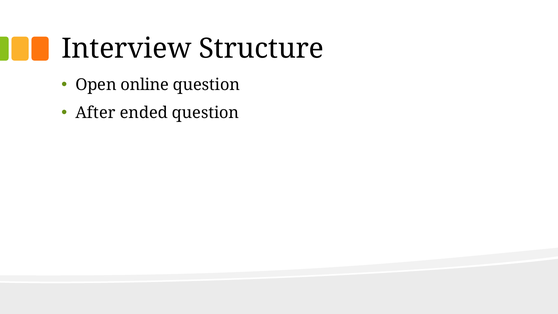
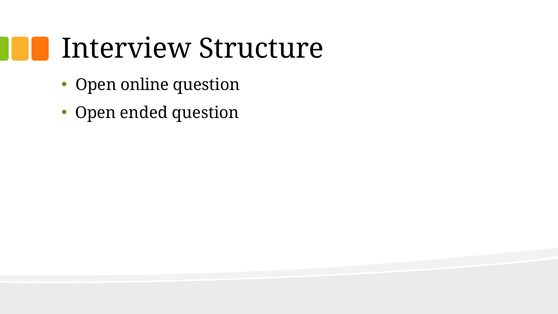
After at (95, 113): After -> Open
